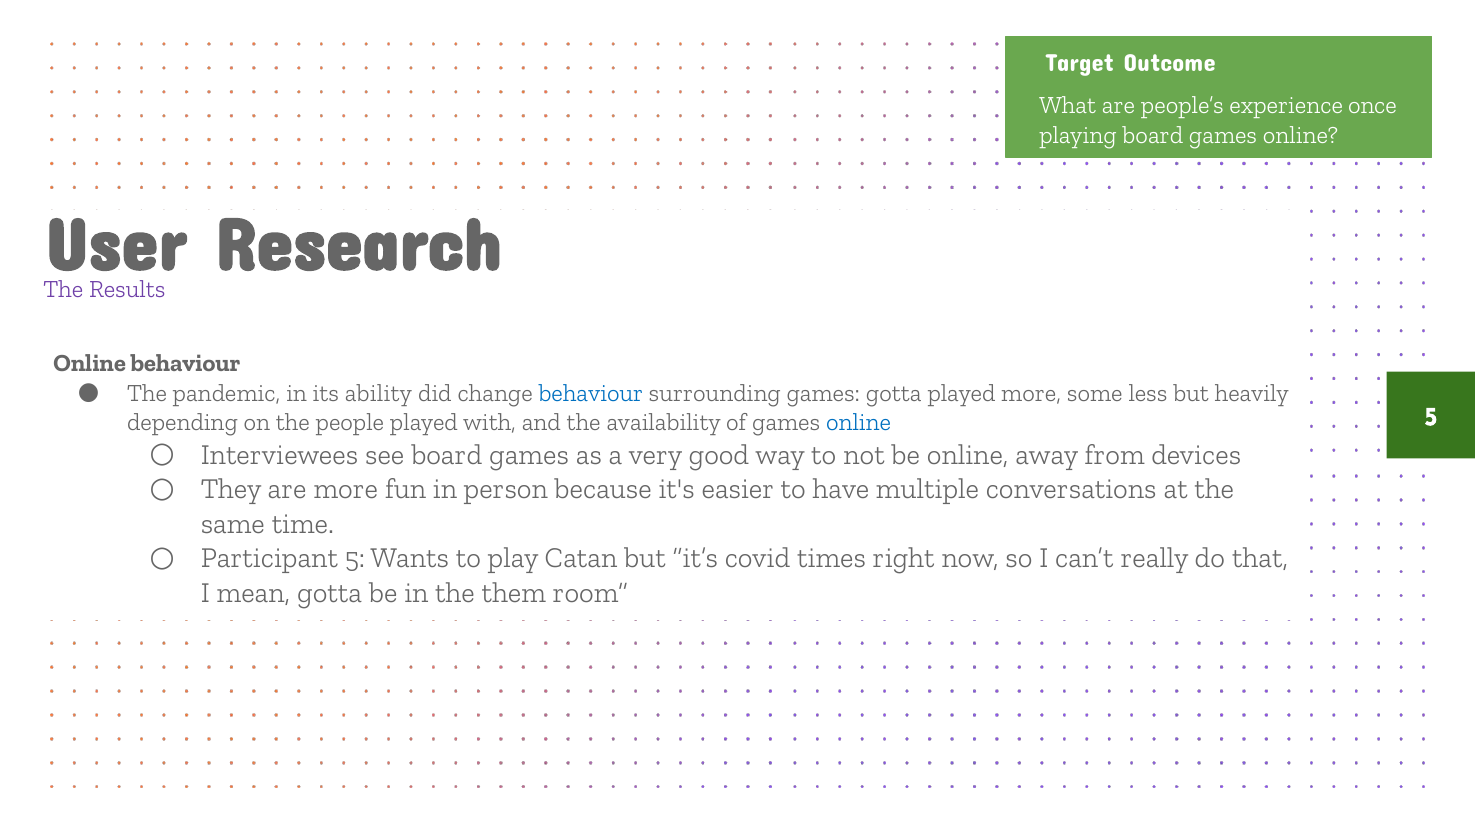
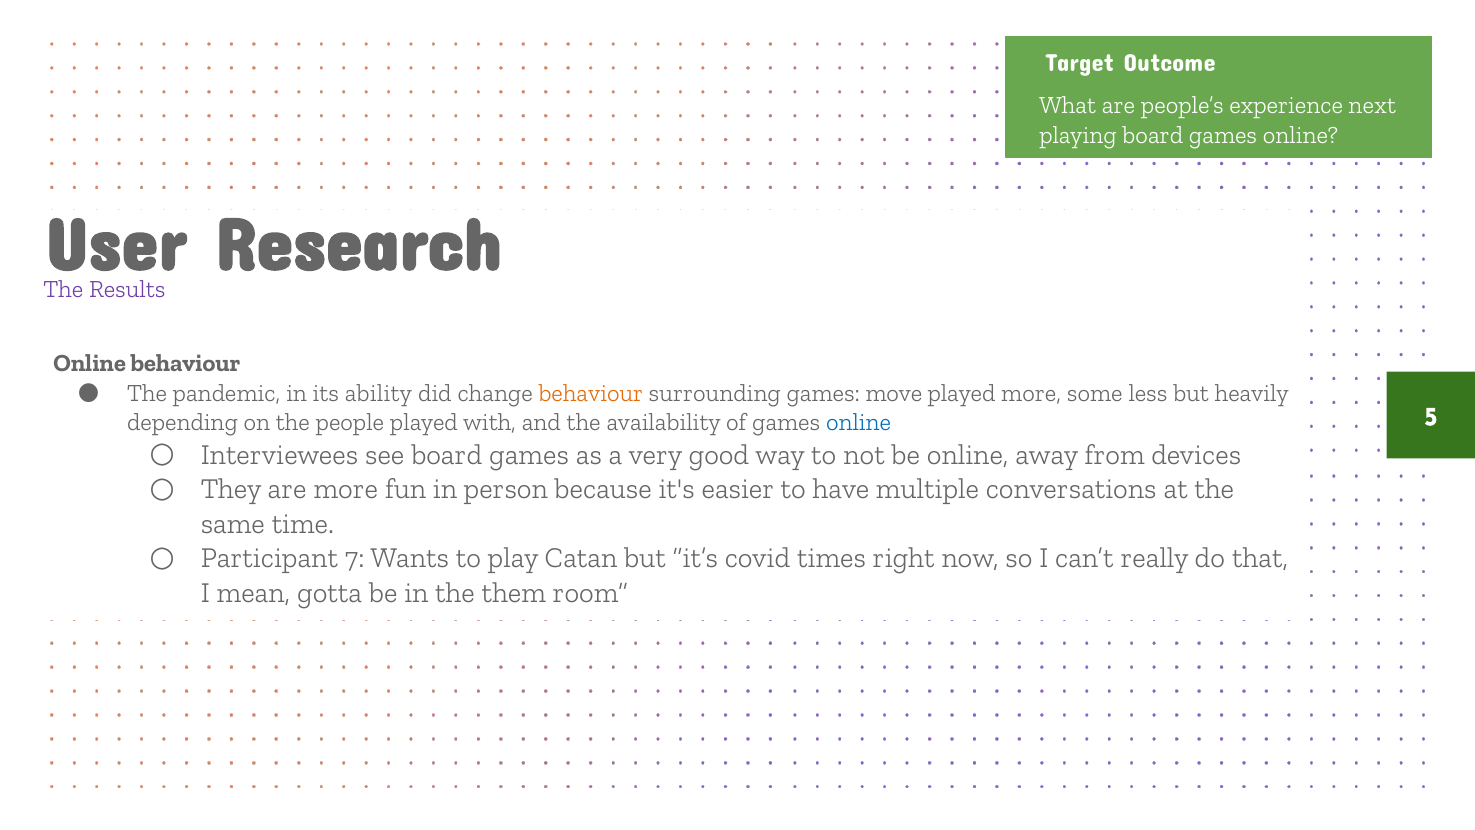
once: once -> next
behaviour at (591, 393) colour: blue -> orange
games gotta: gotta -> move
Participant 5: 5 -> 7
